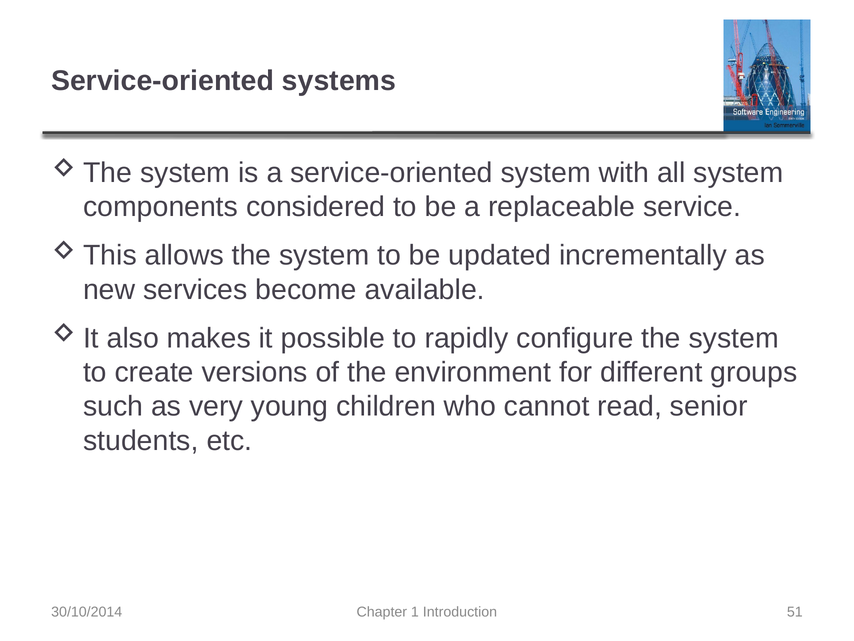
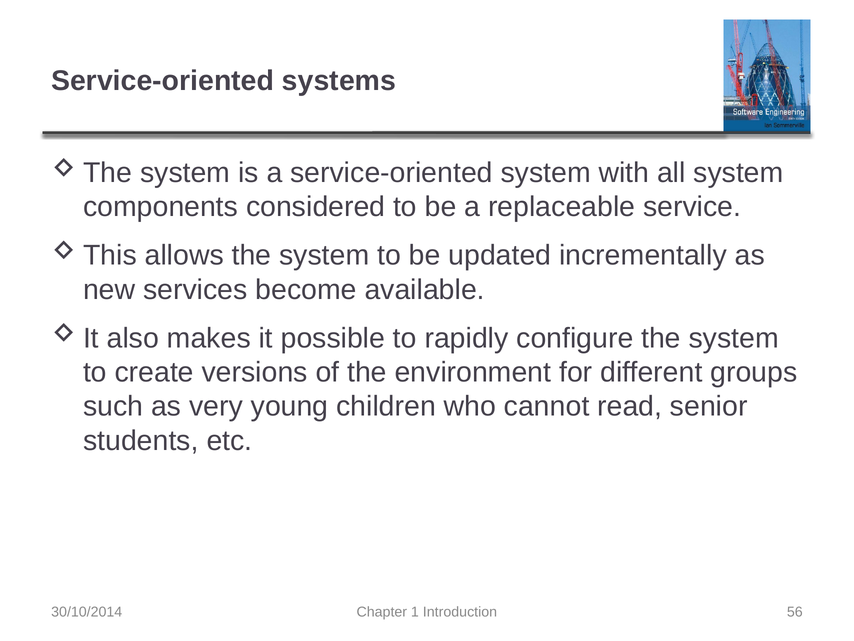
51: 51 -> 56
